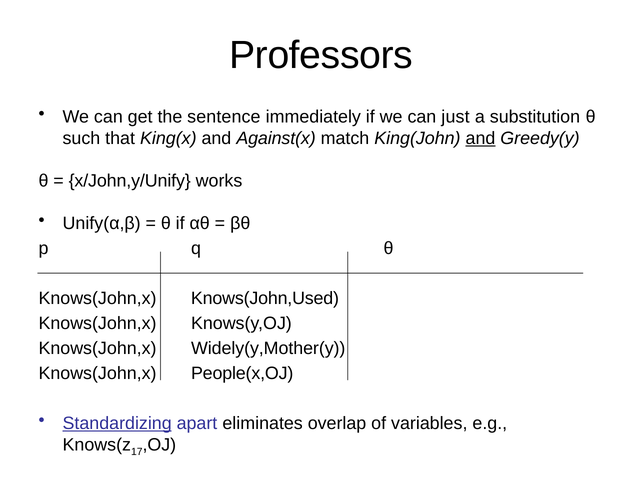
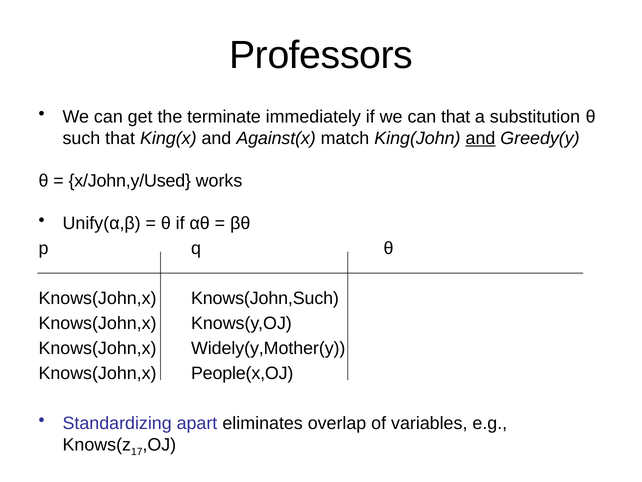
sentence: sentence -> terminate
can just: just -> that
x/John,y/Unify: x/John,y/Unify -> x/John,y/Used
Knows(John,Used: Knows(John,Used -> Knows(John,Such
Standardizing underline: present -> none
